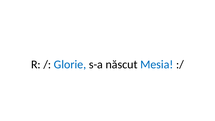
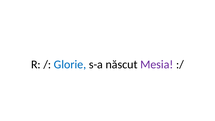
Mesia colour: blue -> purple
